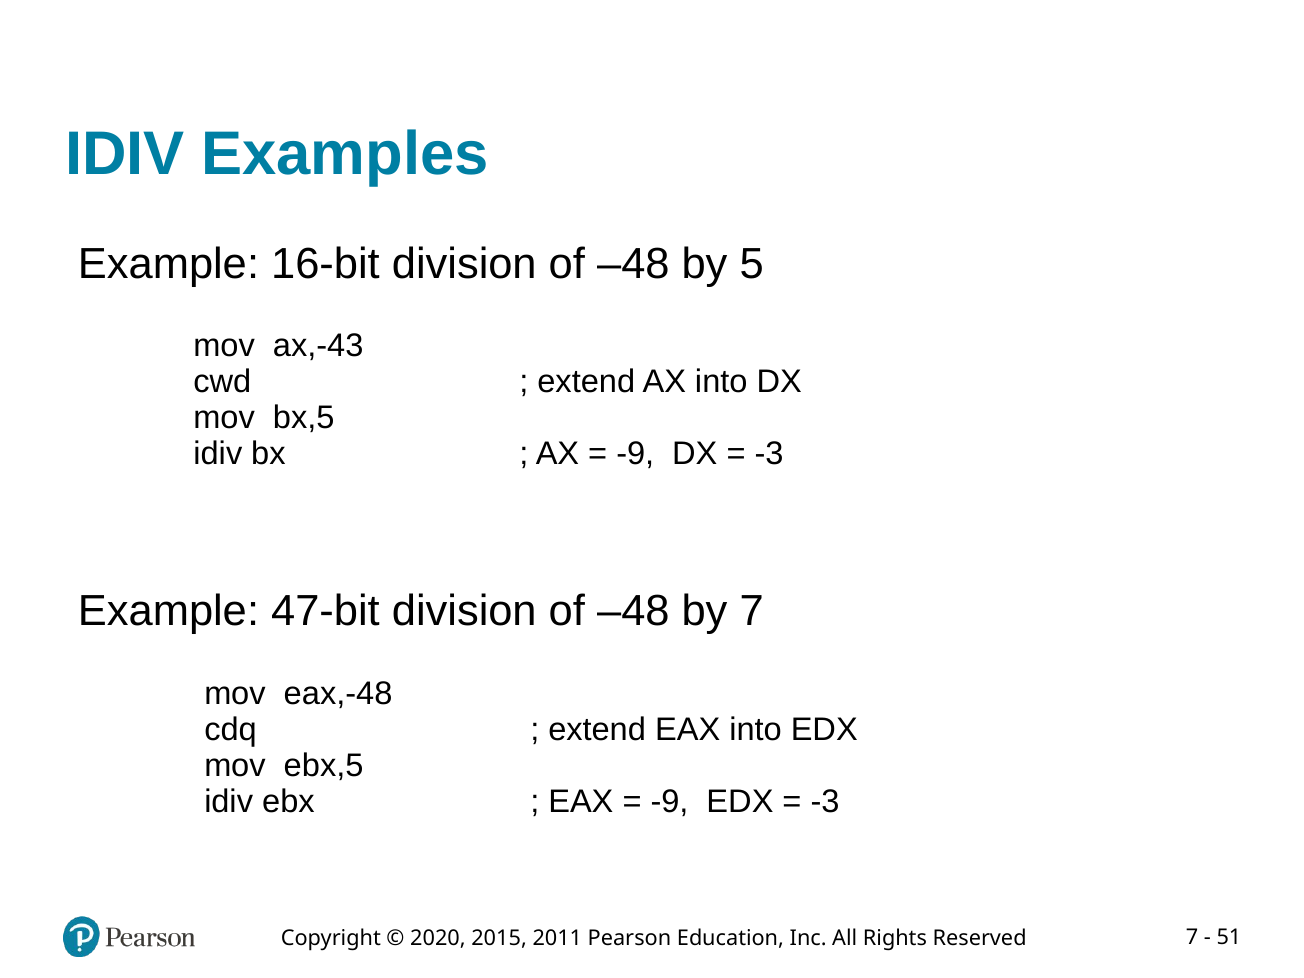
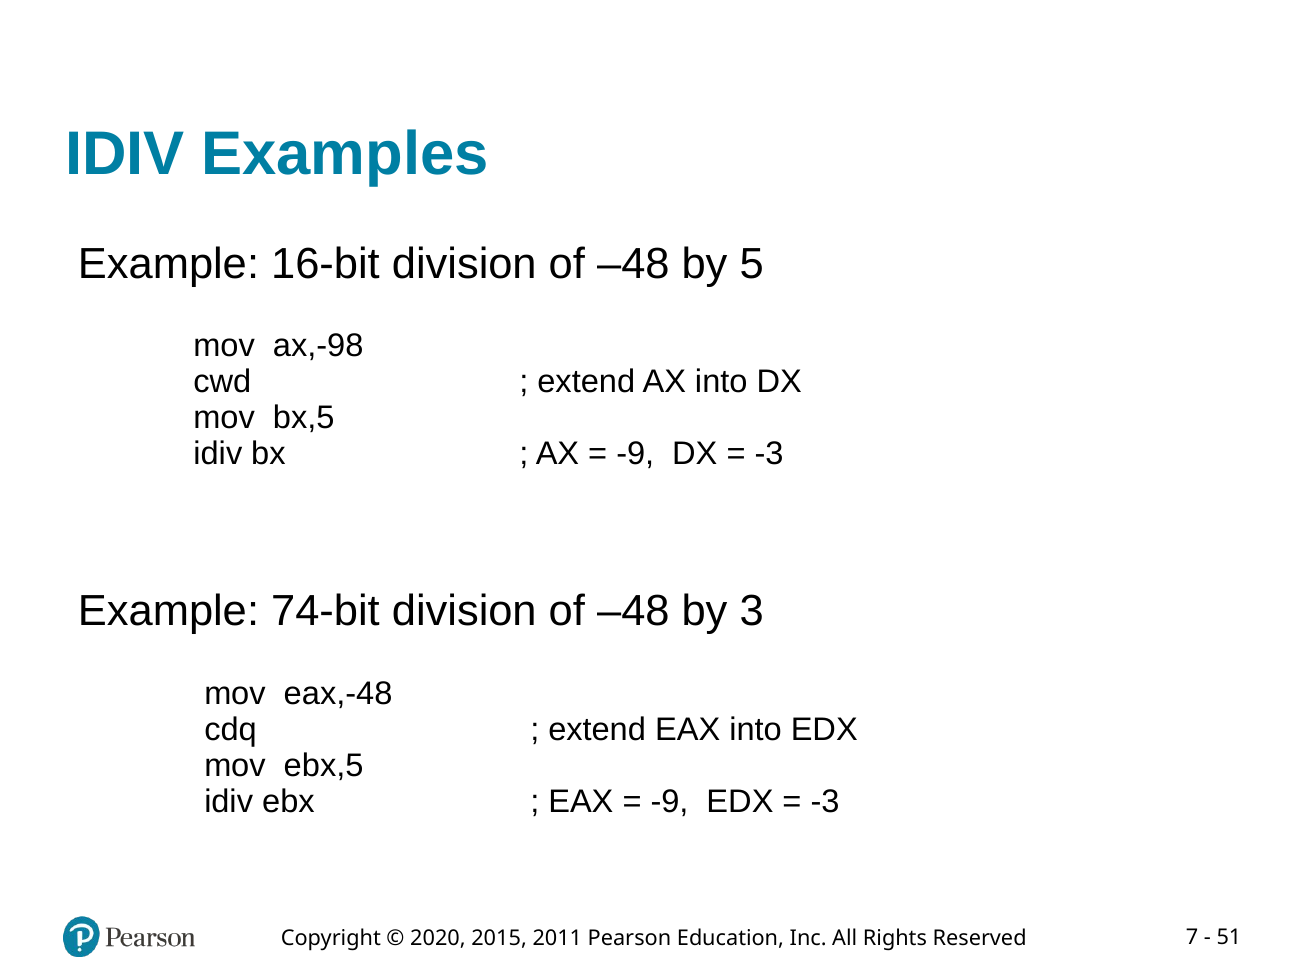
ax,-43: ax,-43 -> ax,-98
47-bit: 47-bit -> 74-bit
by 7: 7 -> 3
